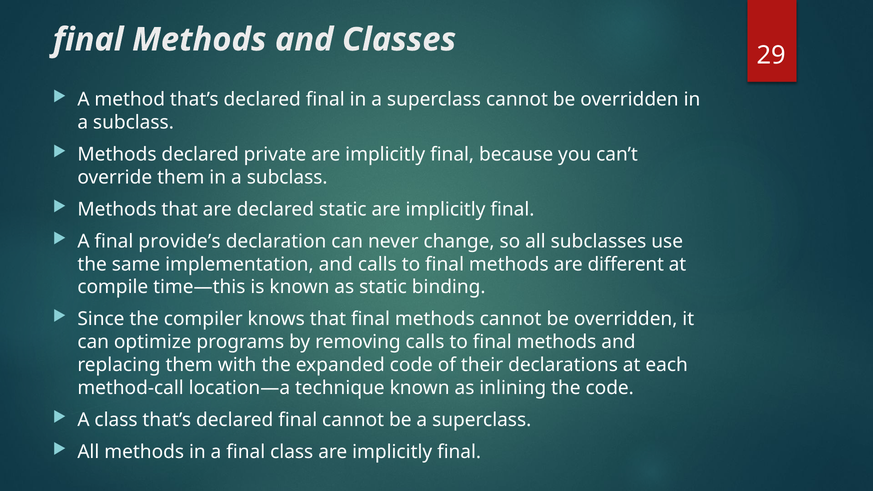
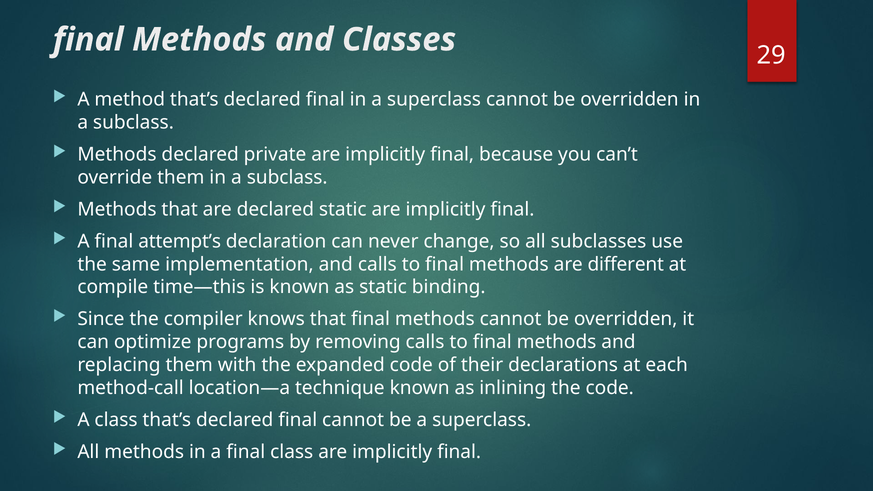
provide’s: provide’s -> attempt’s
